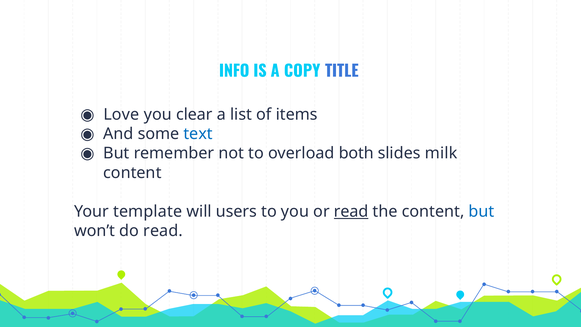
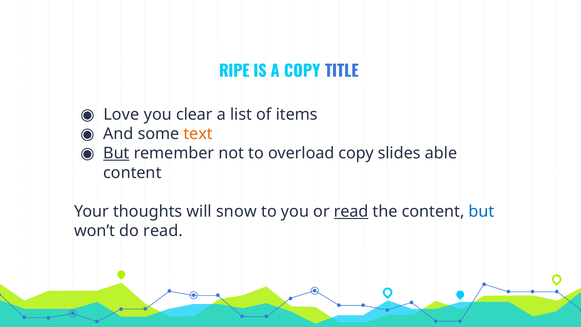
INFO: INFO -> RIPE
text colour: blue -> orange
But at (116, 153) underline: none -> present
overload both: both -> copy
milk: milk -> able
template: template -> thoughts
users: users -> snow
